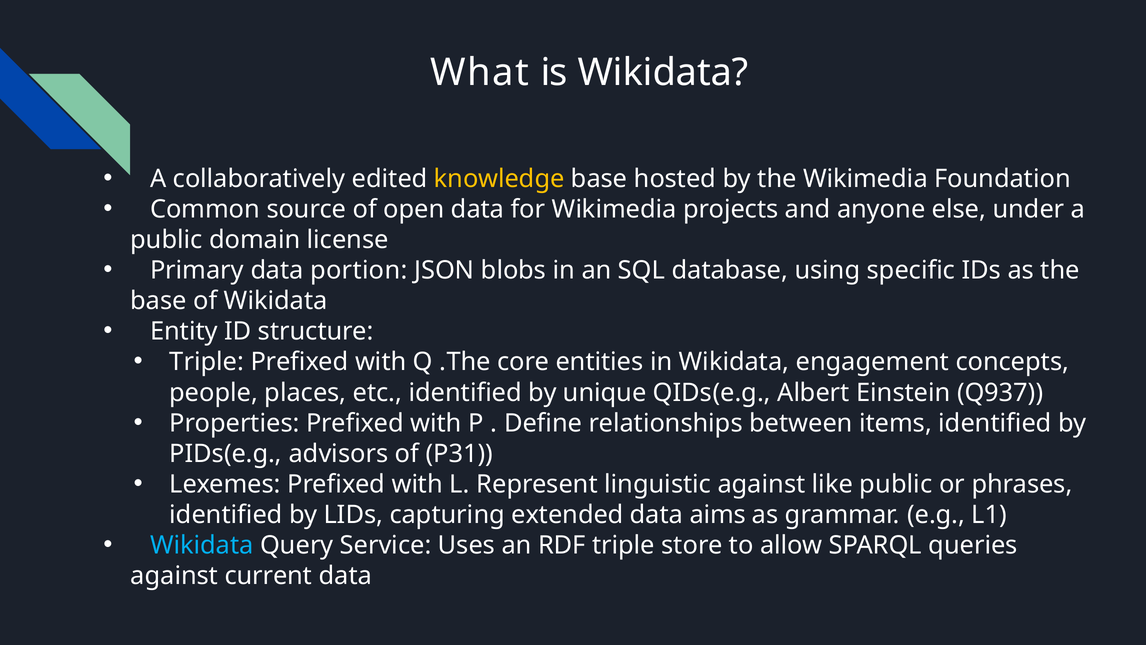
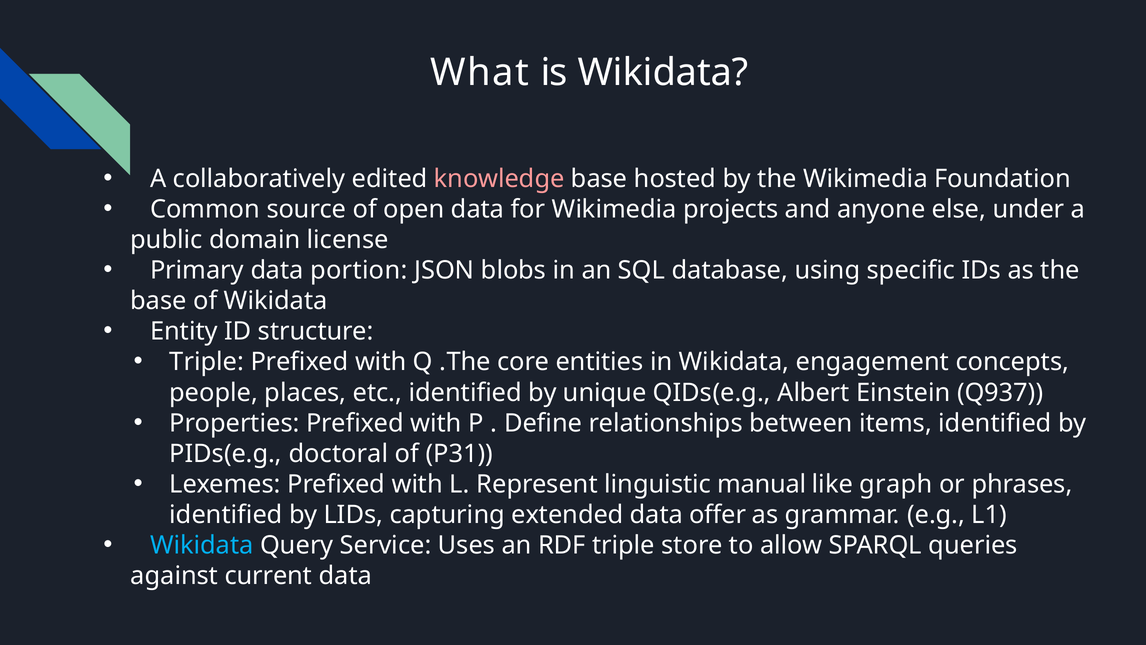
knowledge colour: yellow -> pink
advisors: advisors -> doctoral
linguistic against: against -> manual
like public: public -> graph
aims: aims -> offer
